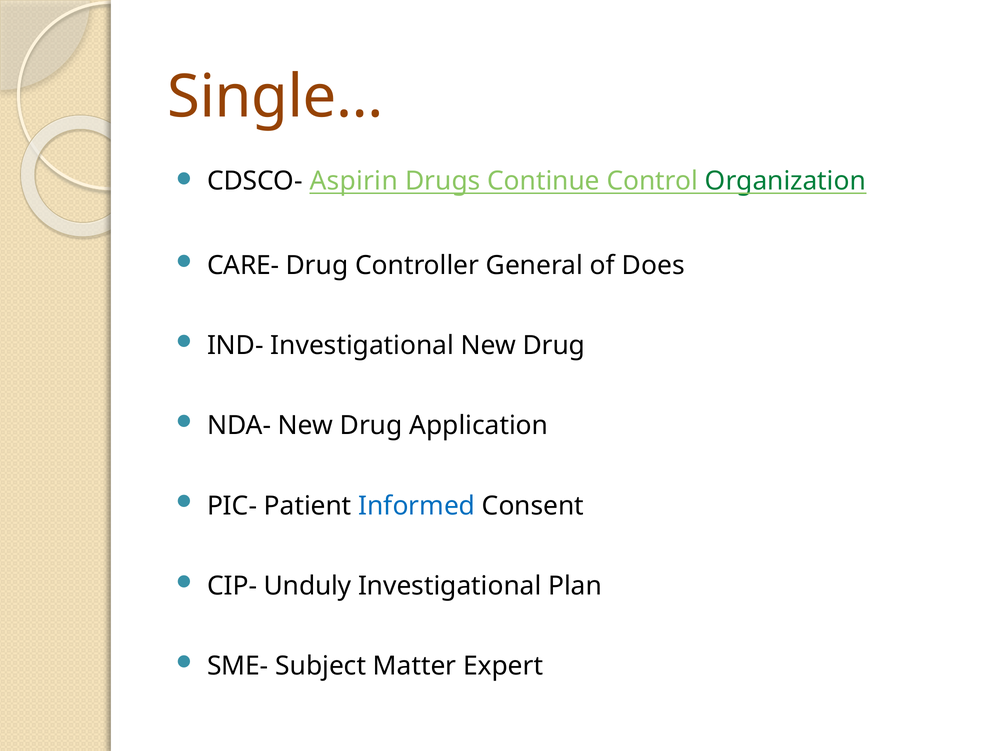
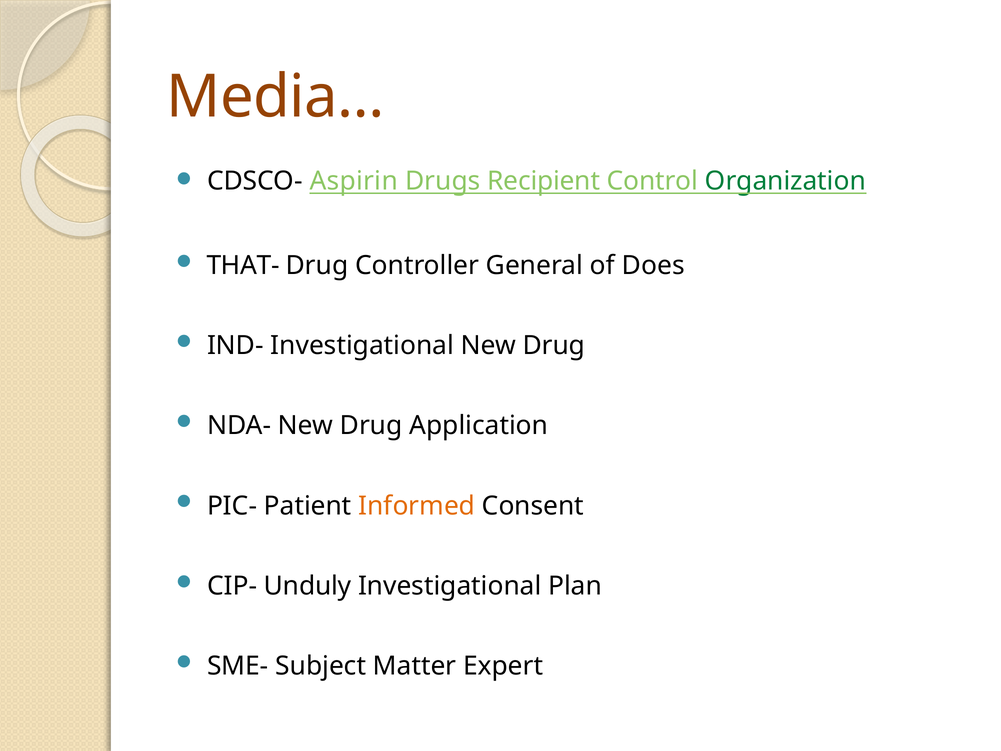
Single…: Single… -> Media…
Continue: Continue -> Recipient
CARE-: CARE- -> THAT-
Informed colour: blue -> orange
